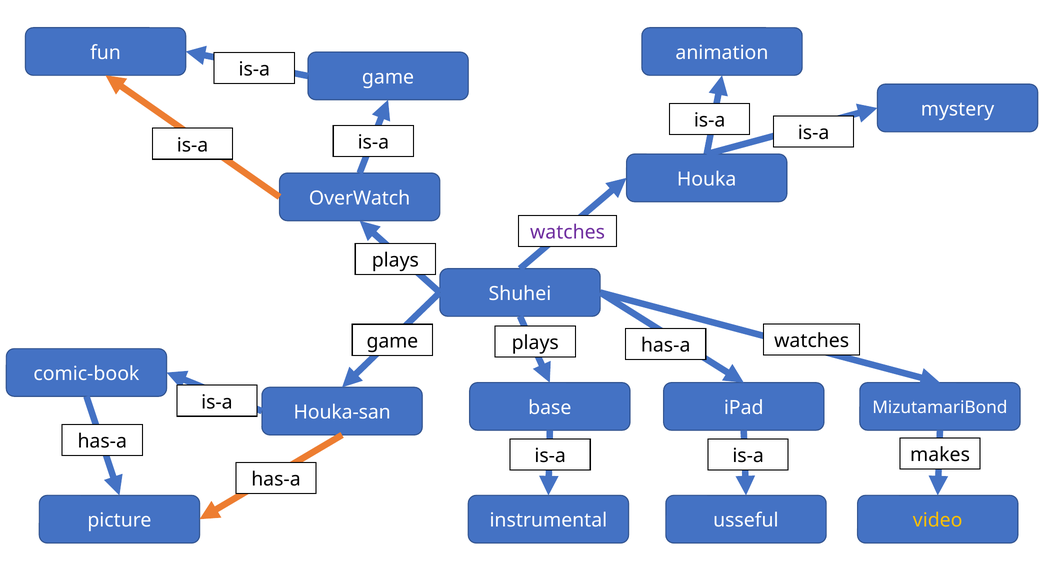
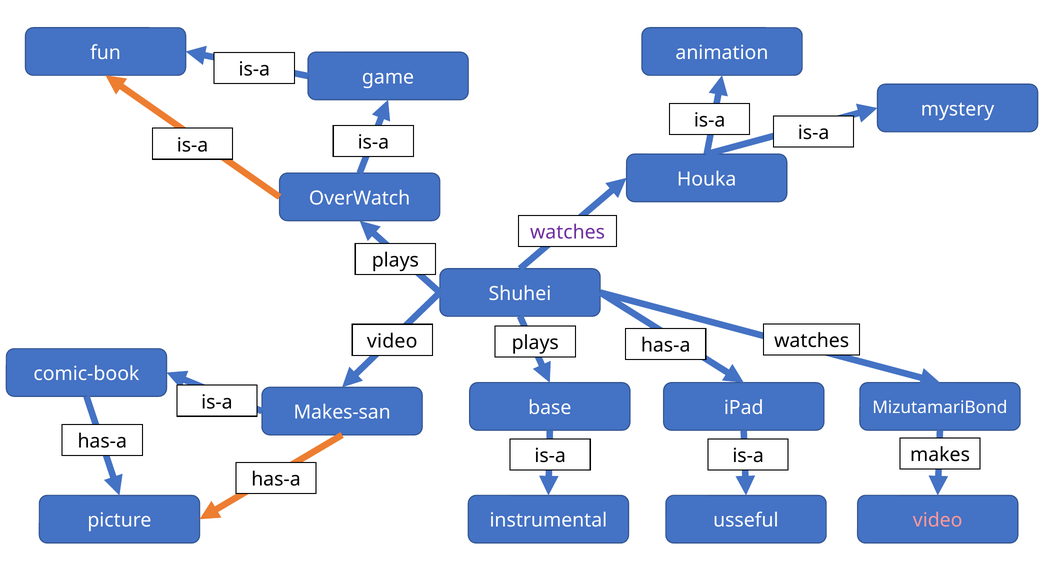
game at (392, 341): game -> video
Houka-san: Houka-san -> Makes-san
video at (938, 521) colour: yellow -> pink
